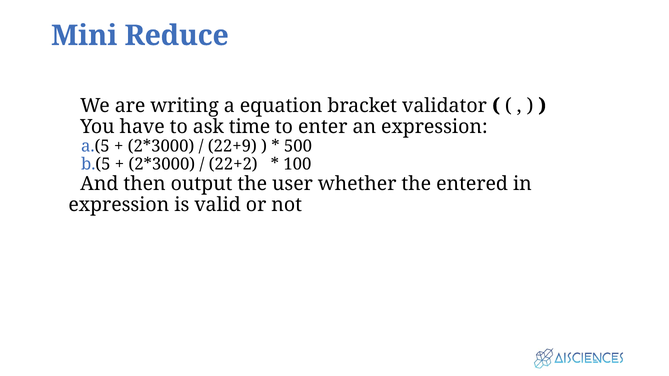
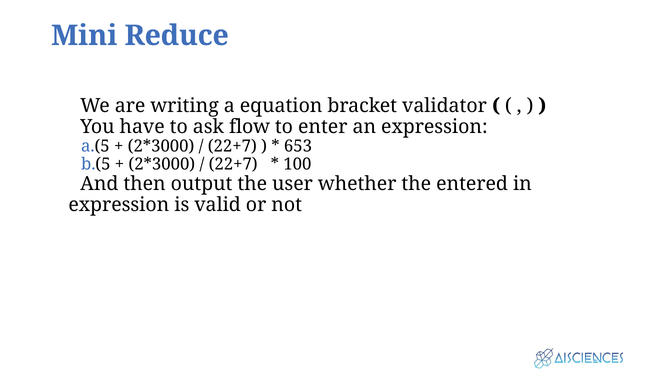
time: time -> flow
22+9 at (232, 146): 22+9 -> 22+7
500: 500 -> 653
22+2 at (233, 164): 22+2 -> 22+7
